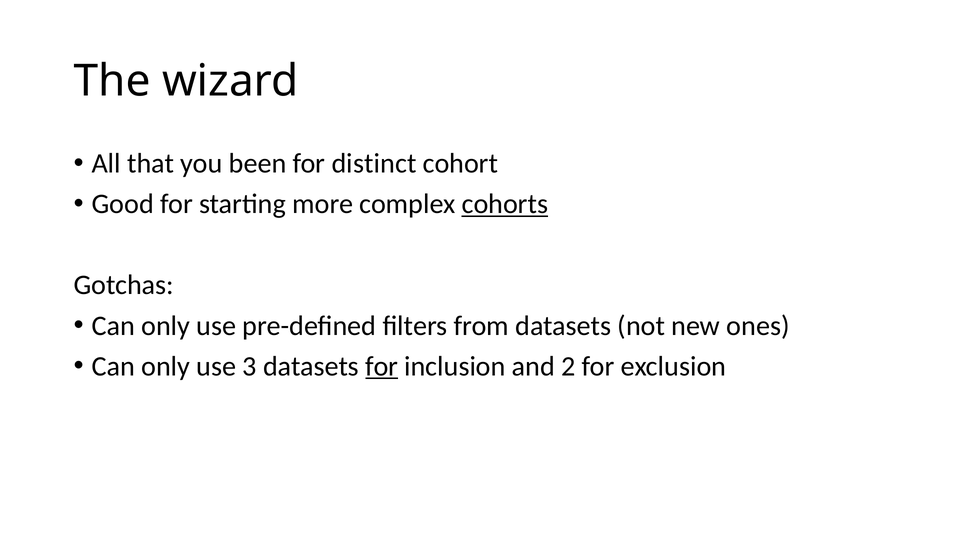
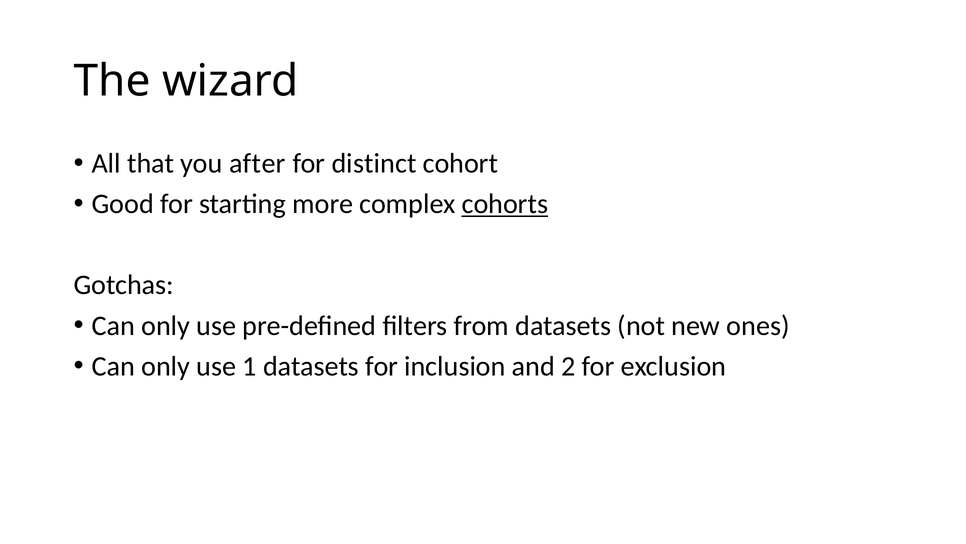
been: been -> after
3: 3 -> 1
for at (382, 366) underline: present -> none
